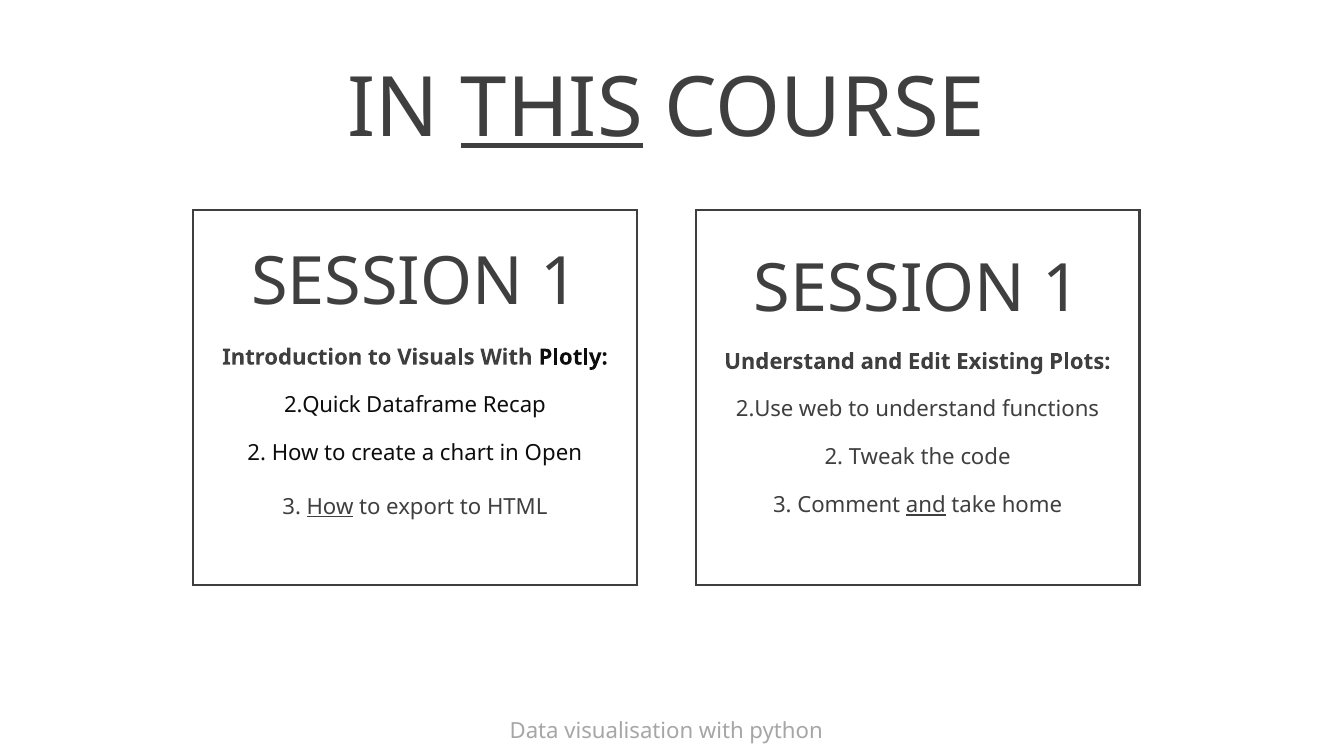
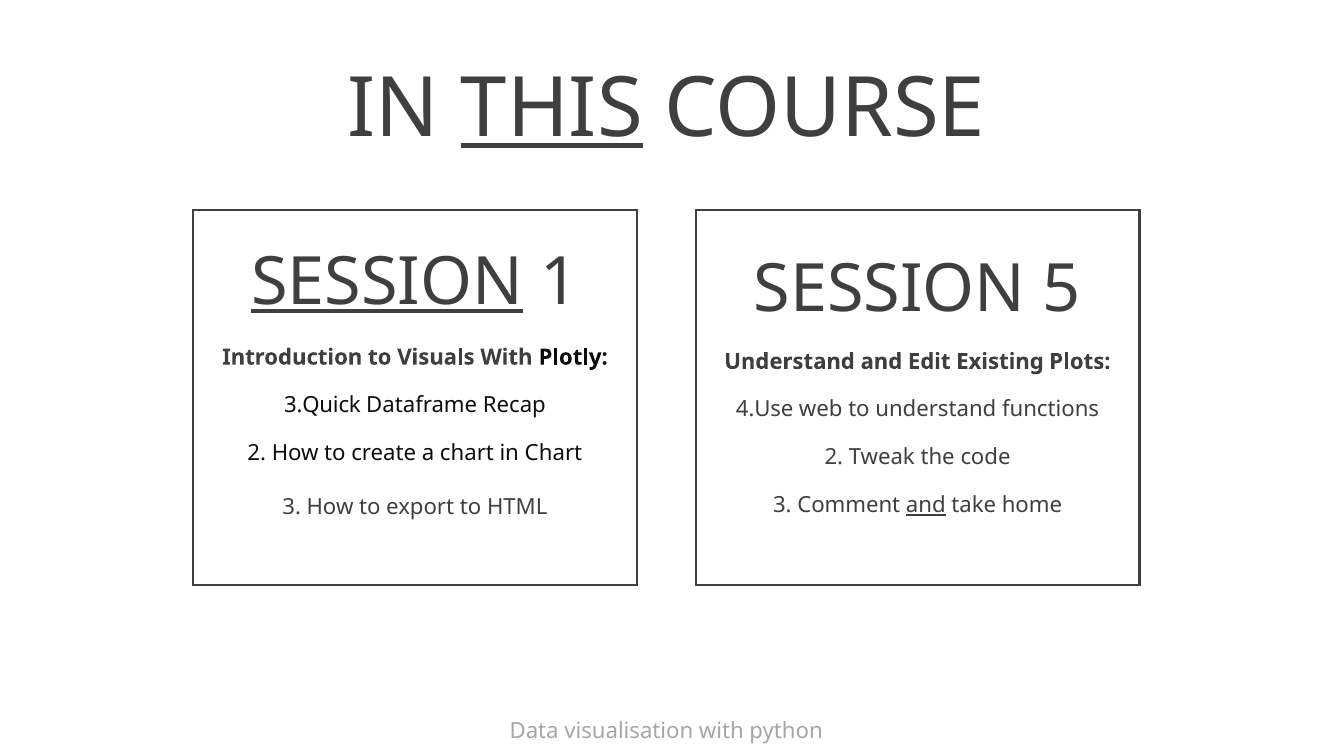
SESSION at (387, 282) underline: none -> present
1 at (1062, 289): 1 -> 5
2.Quick: 2.Quick -> 3.Quick
2.Use: 2.Use -> 4.Use
in Open: Open -> Chart
How at (330, 507) underline: present -> none
